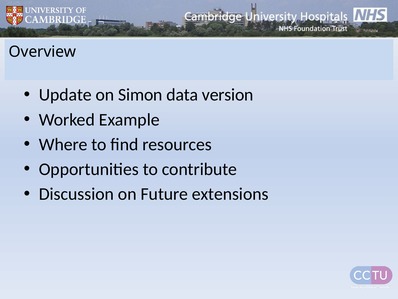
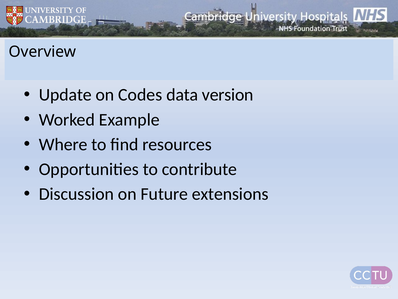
Simon: Simon -> Codes
